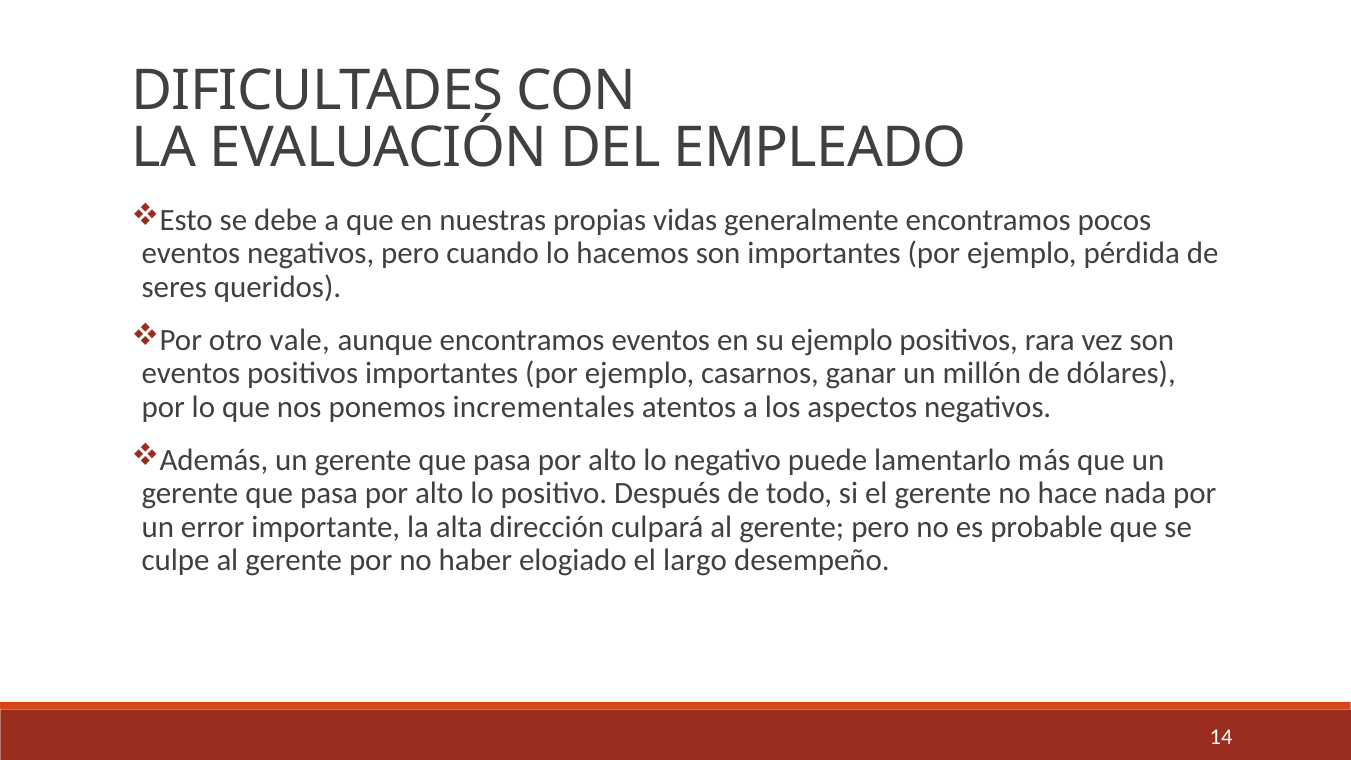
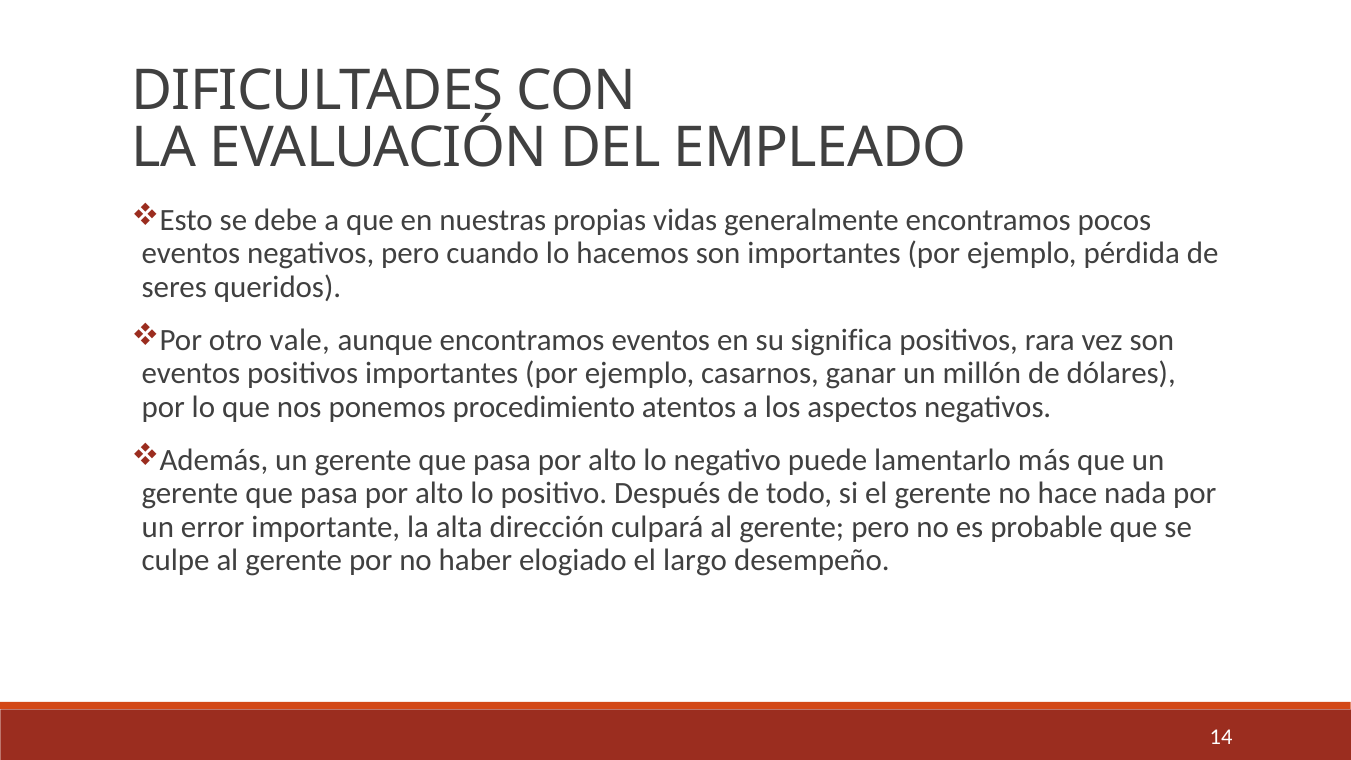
su ejemplo: ejemplo -> significa
incrementales: incrementales -> procedimiento
